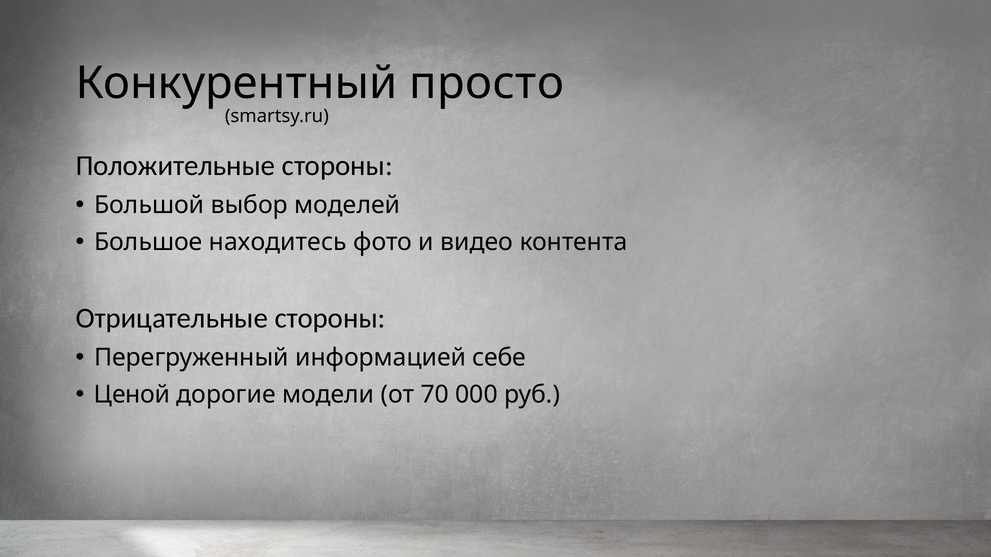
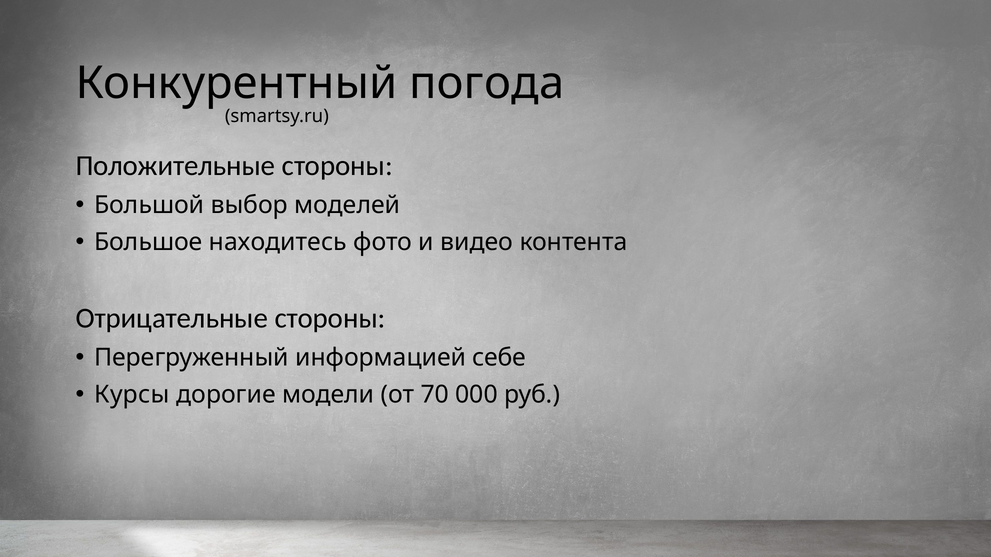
просто: просто -> погода
Ценой: Ценой -> Курсы
